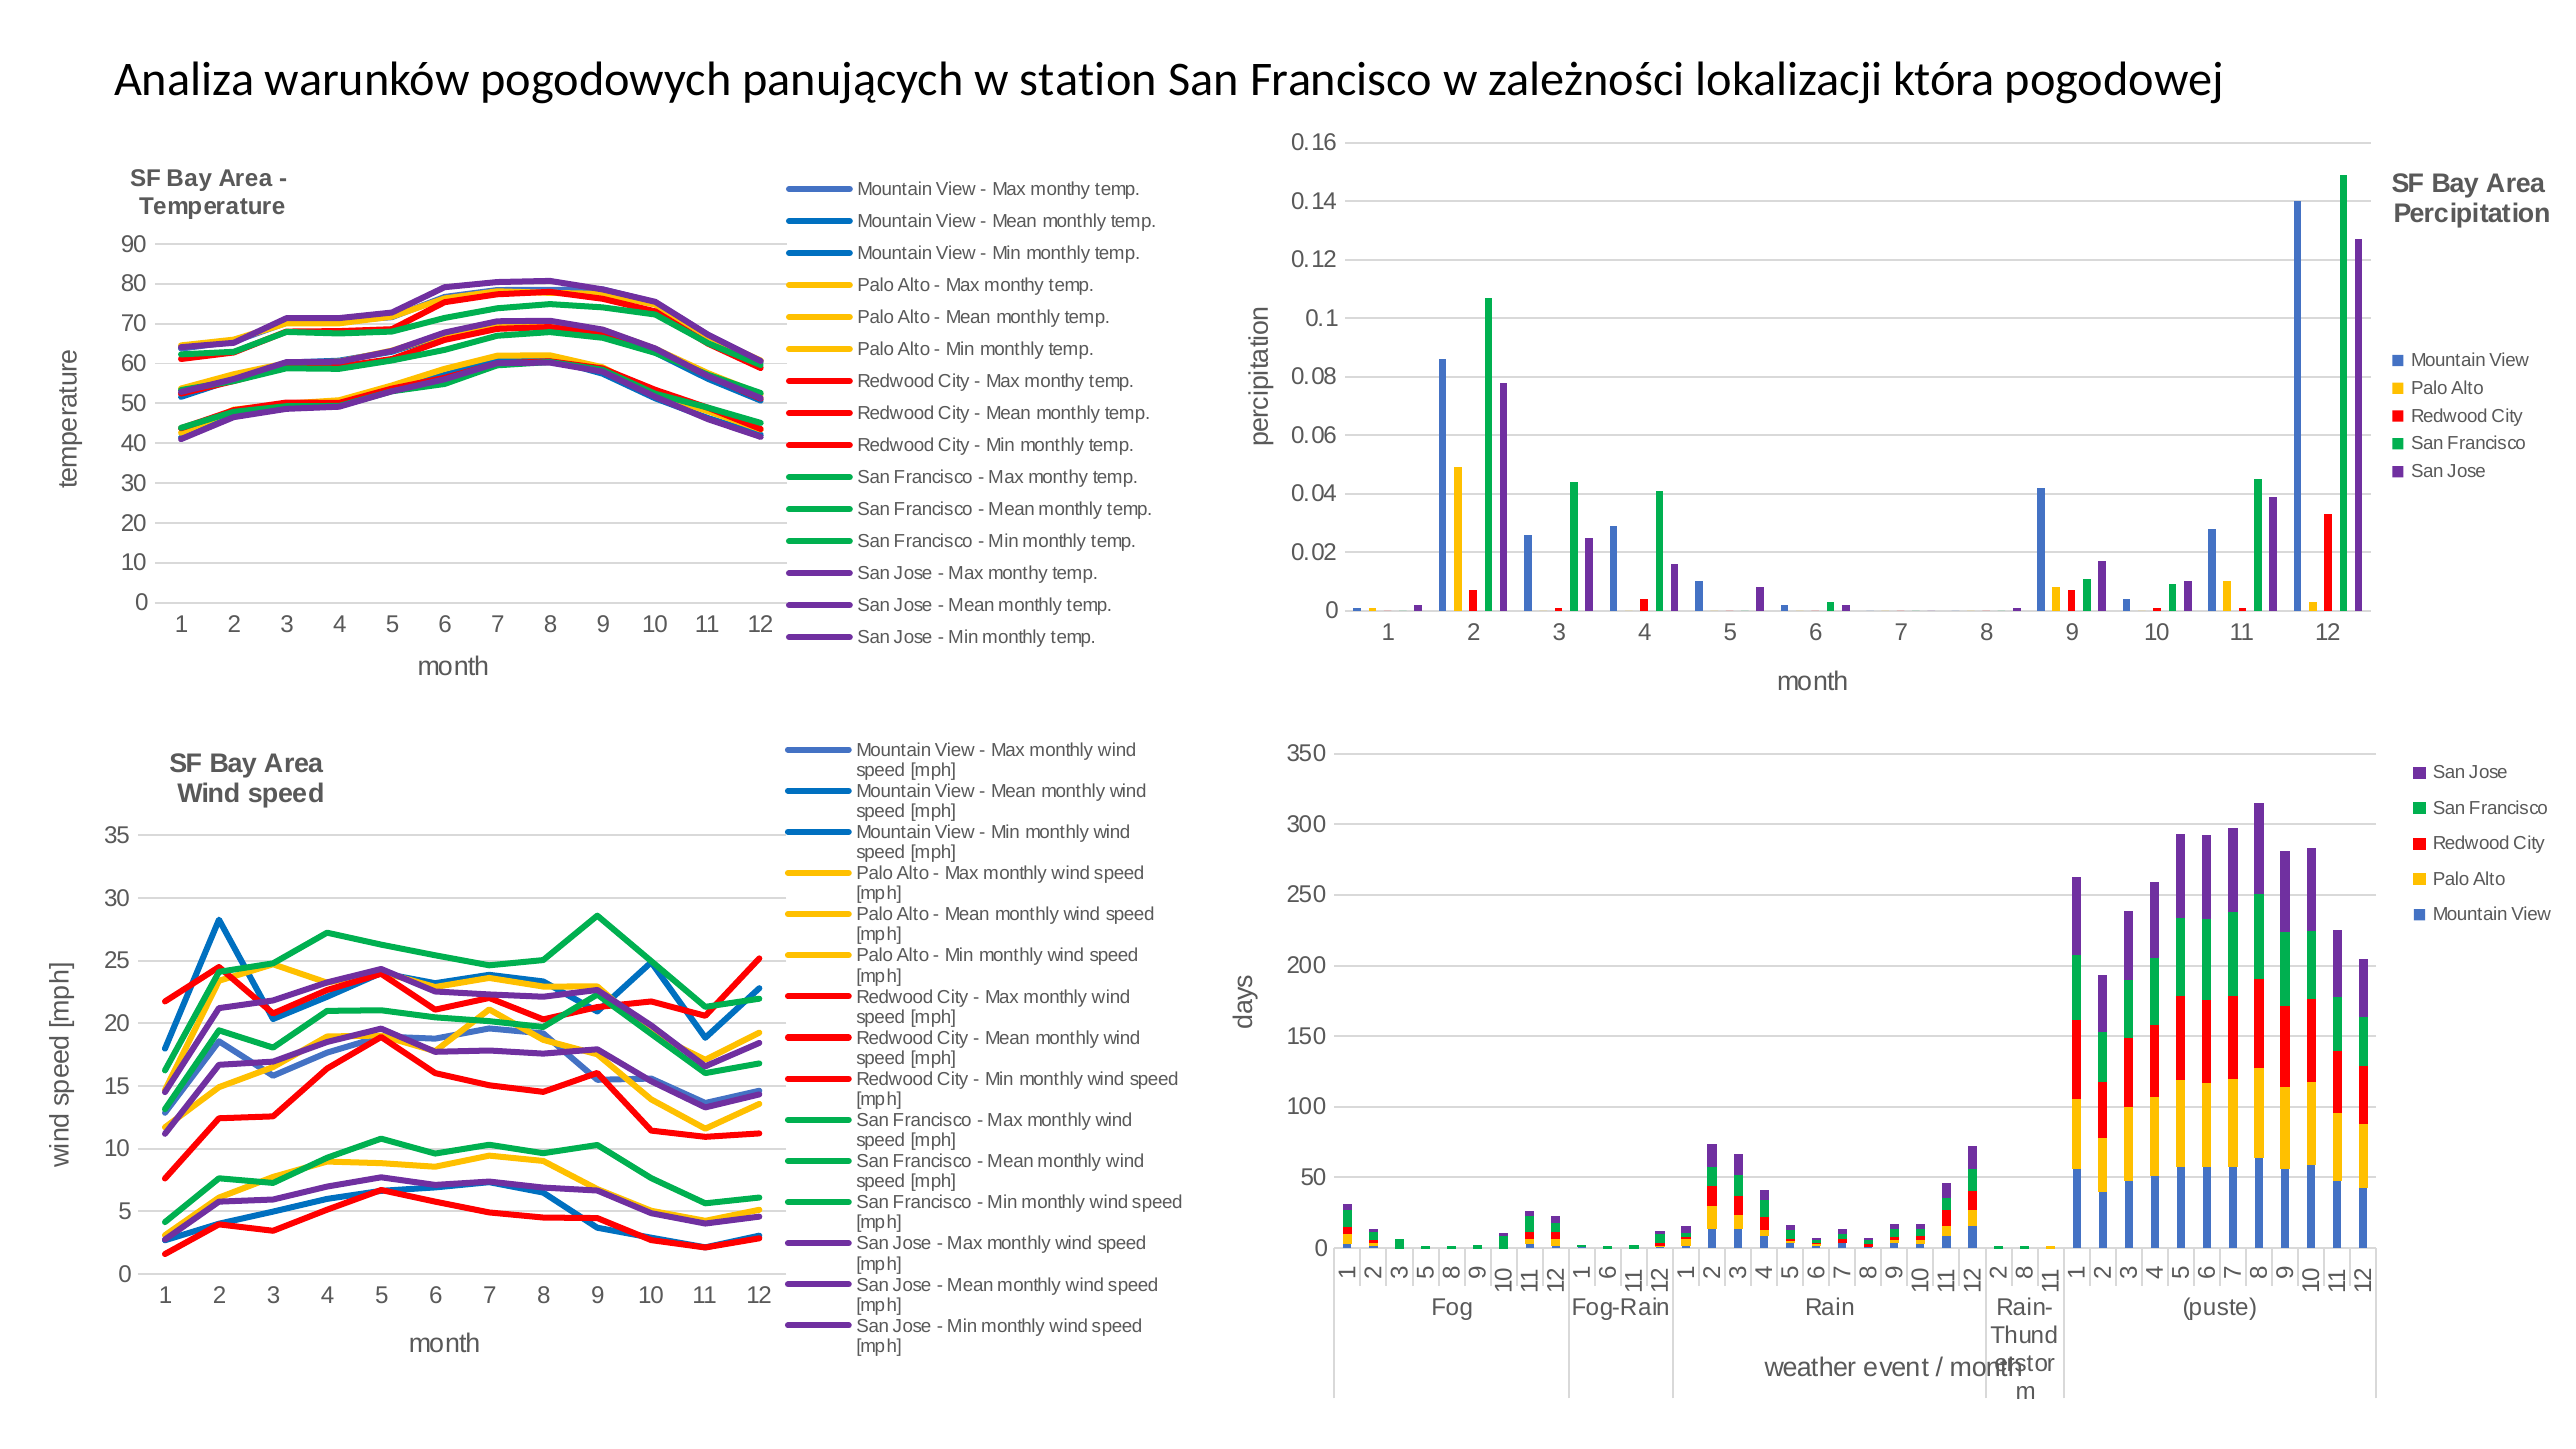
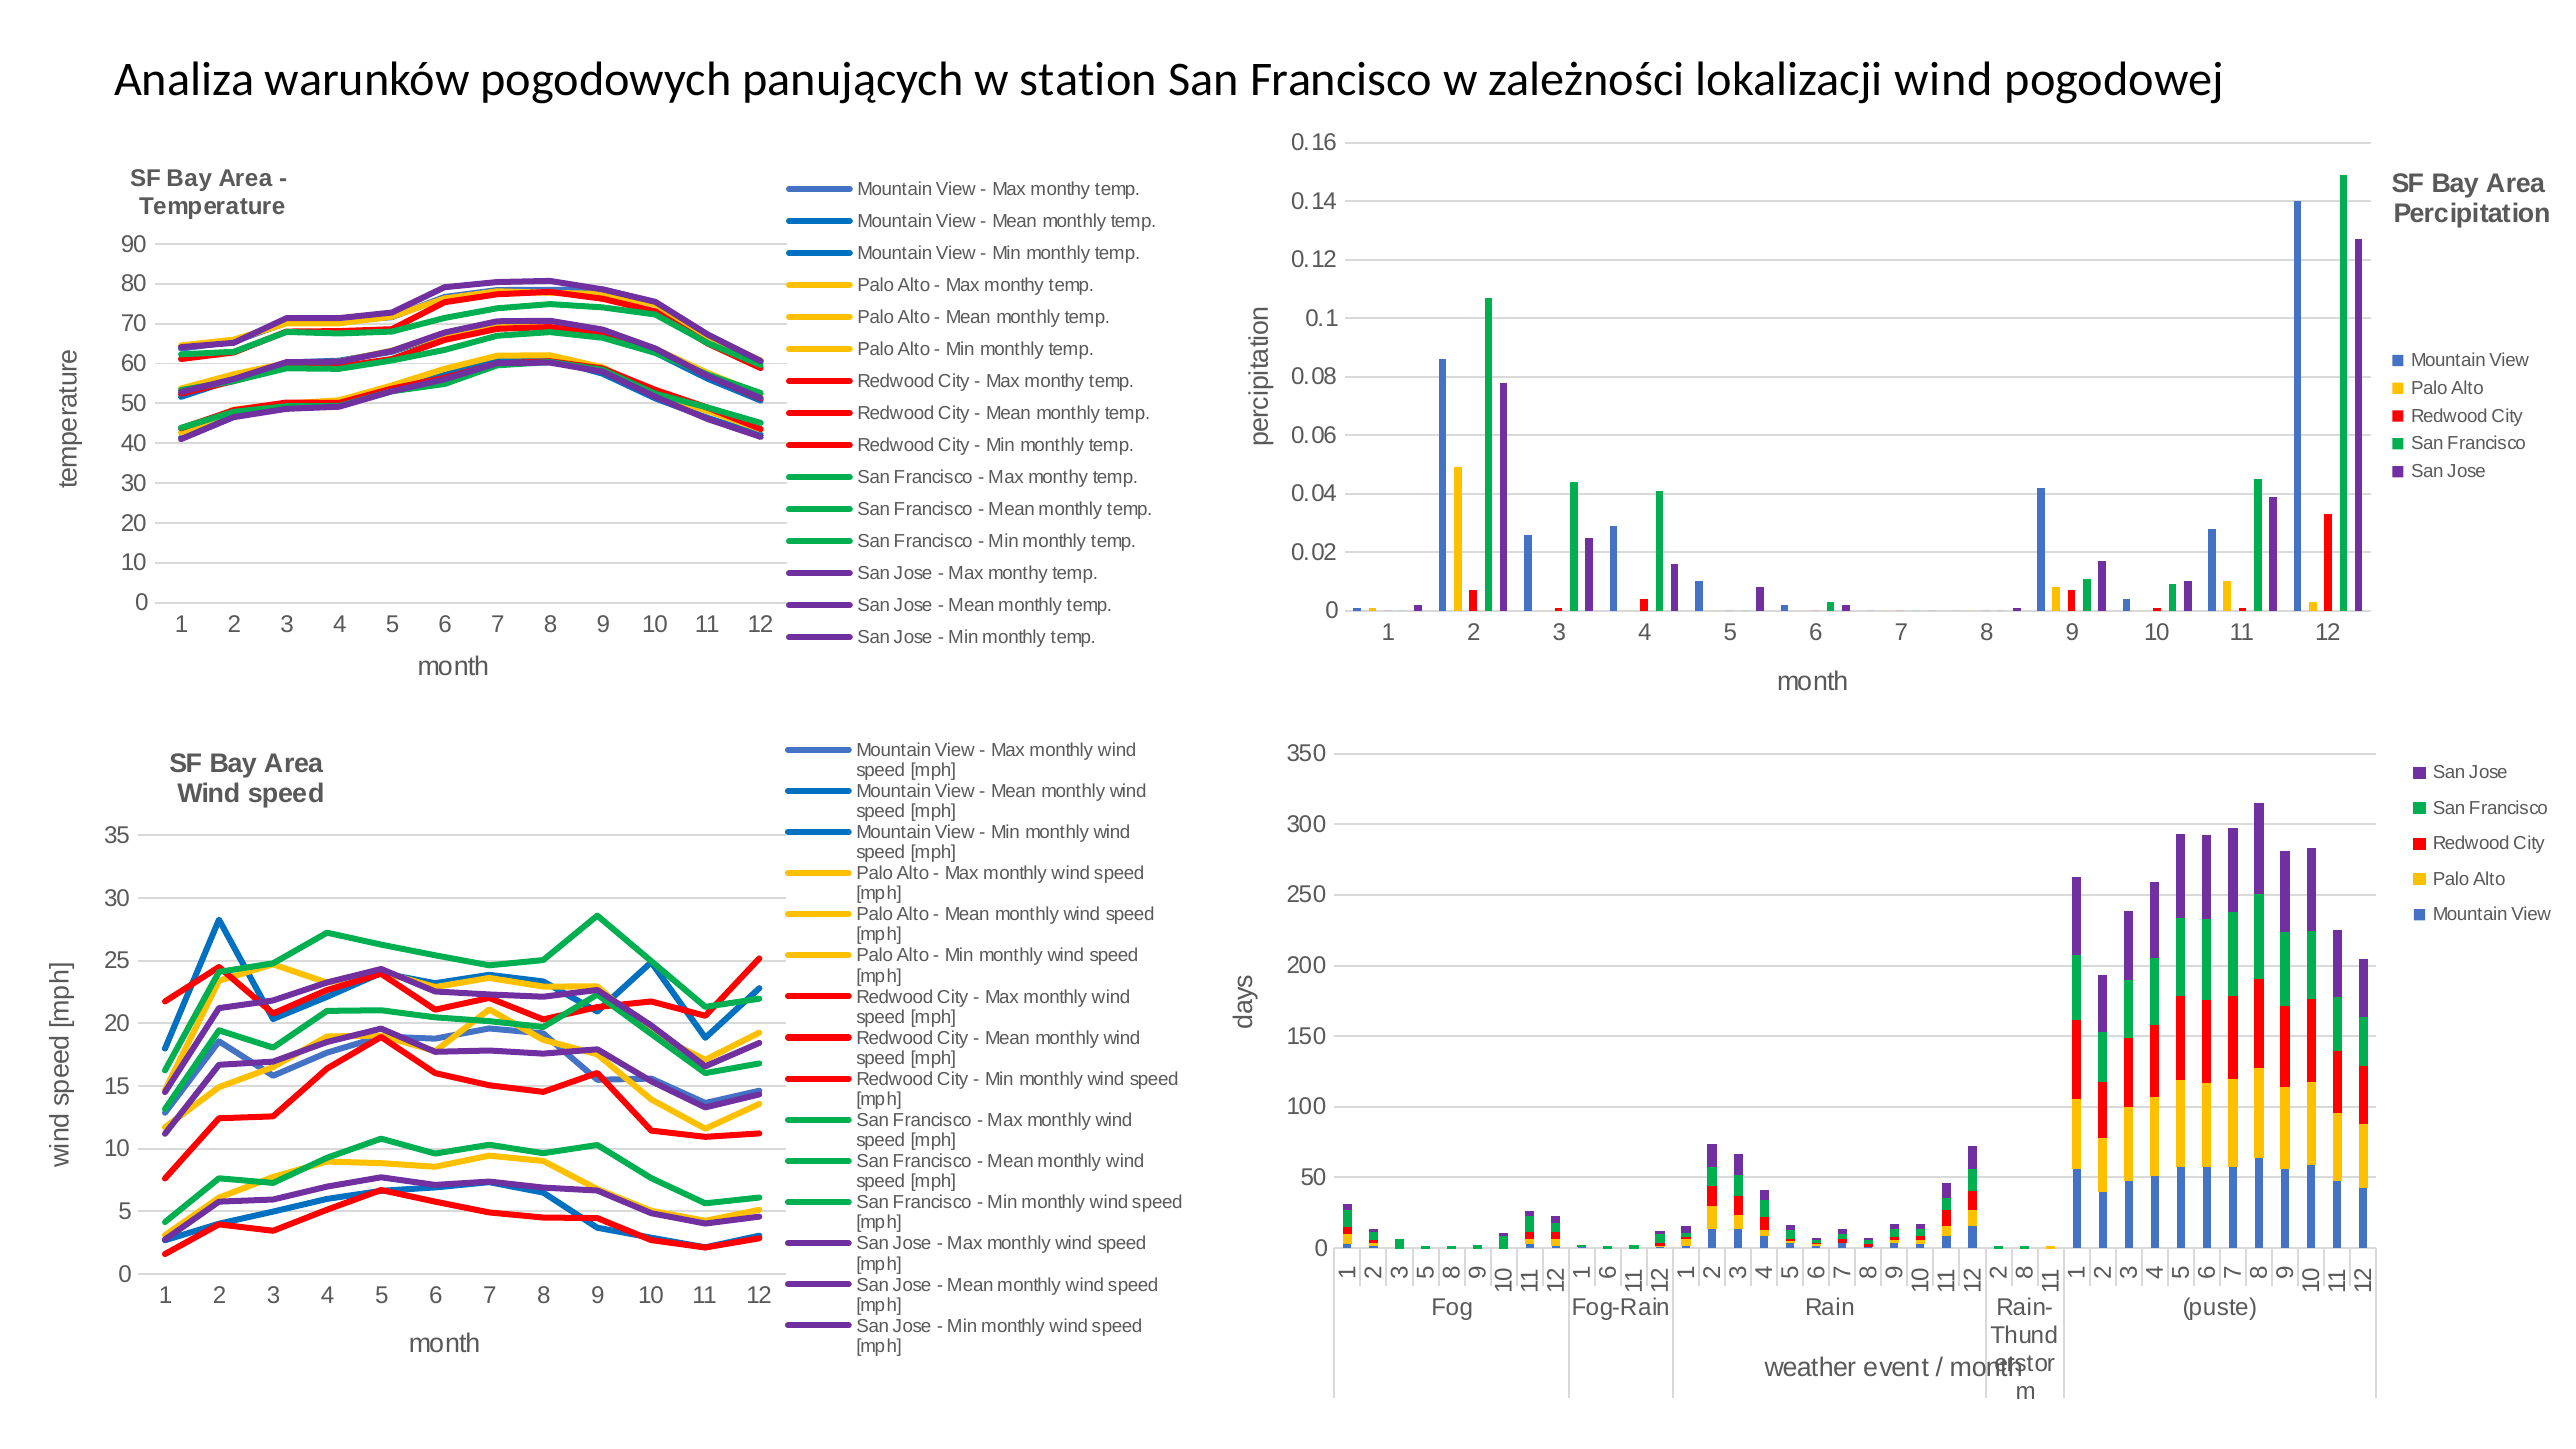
lokalizacji która: która -> wind
